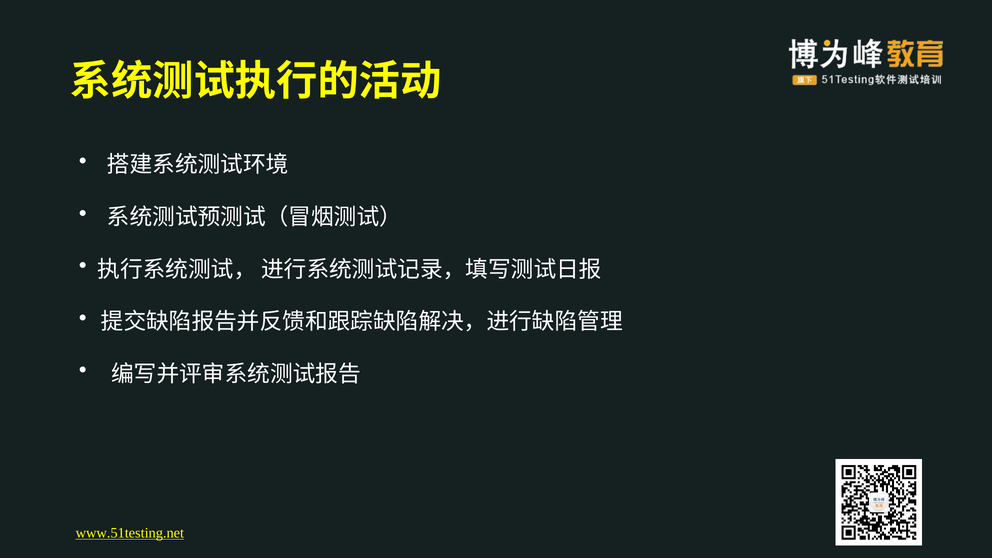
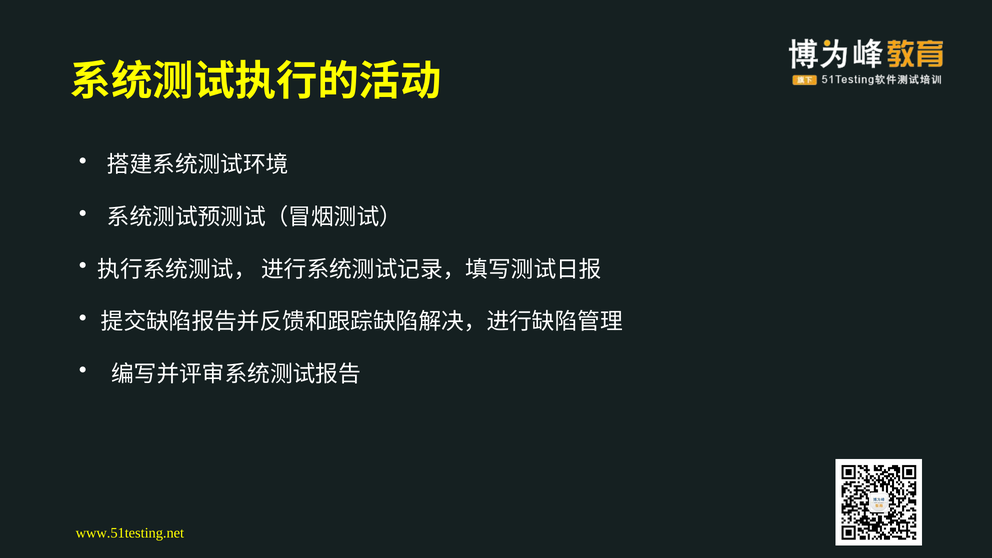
www.51testing.net underline: present -> none
